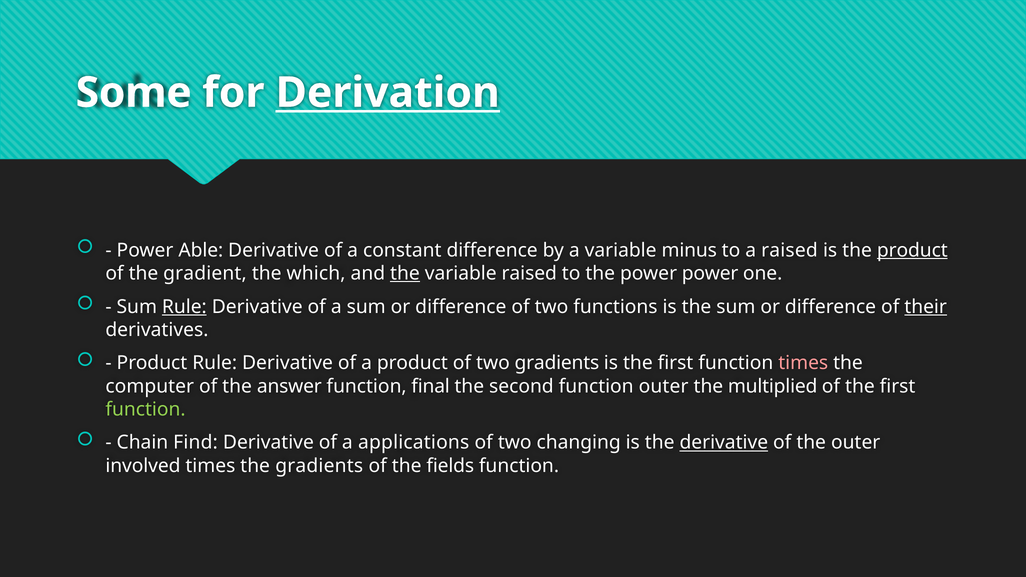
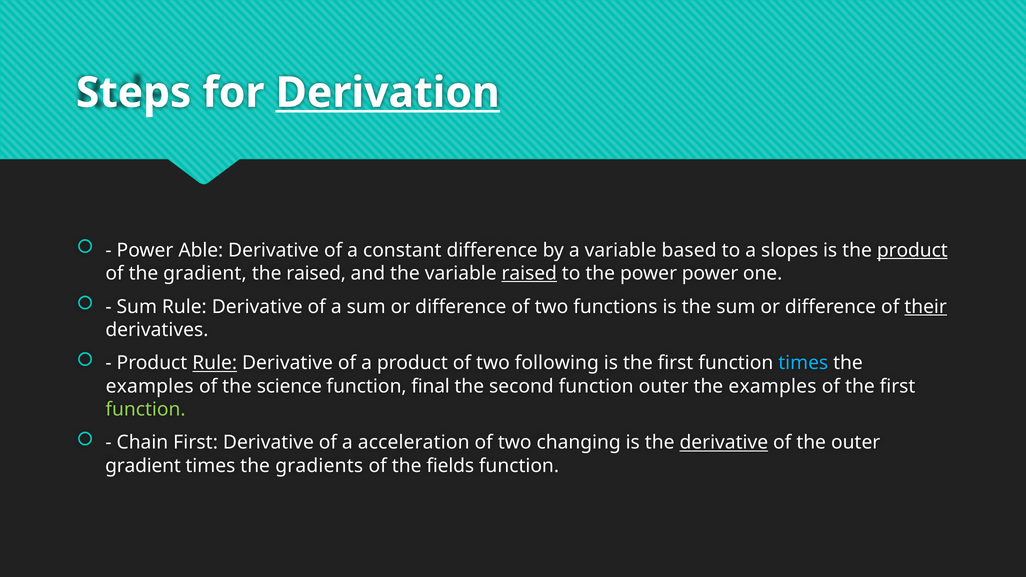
Some: Some -> Steps
minus: minus -> based
a raised: raised -> slopes
the which: which -> raised
the at (405, 273) underline: present -> none
raised at (529, 273) underline: none -> present
Rule at (184, 307) underline: present -> none
Rule at (215, 363) underline: none -> present
two gradients: gradients -> following
times at (803, 363) colour: pink -> light blue
computer at (150, 386): computer -> examples
answer: answer -> science
multiplied at (773, 386): multiplied -> examples
Chain Find: Find -> First
applications: applications -> acceleration
involved at (143, 466): involved -> gradient
